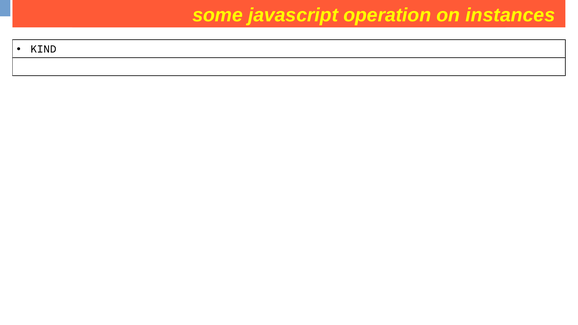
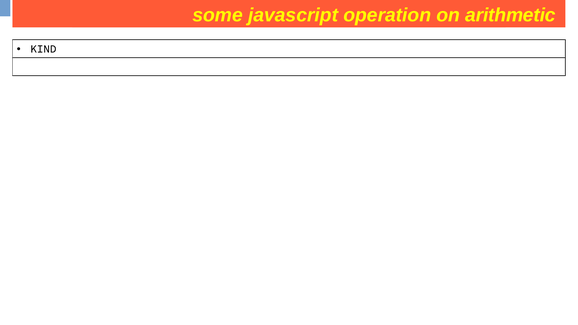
instances: instances -> arithmetic
